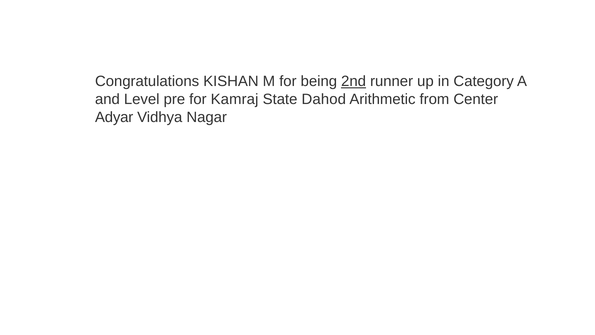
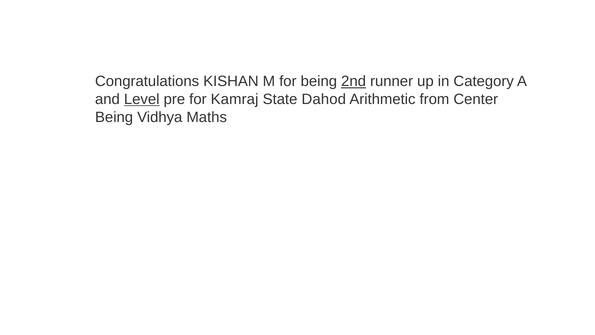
Level underline: none -> present
Adyar at (114, 117): Adyar -> Being
Nagar: Nagar -> Maths
